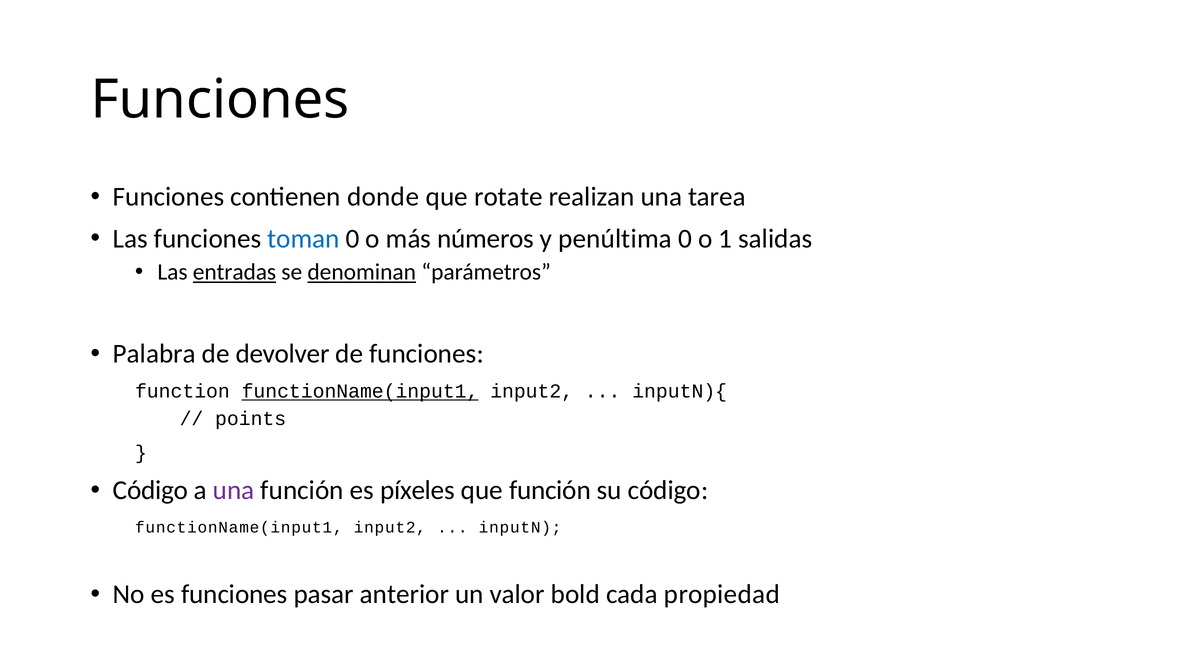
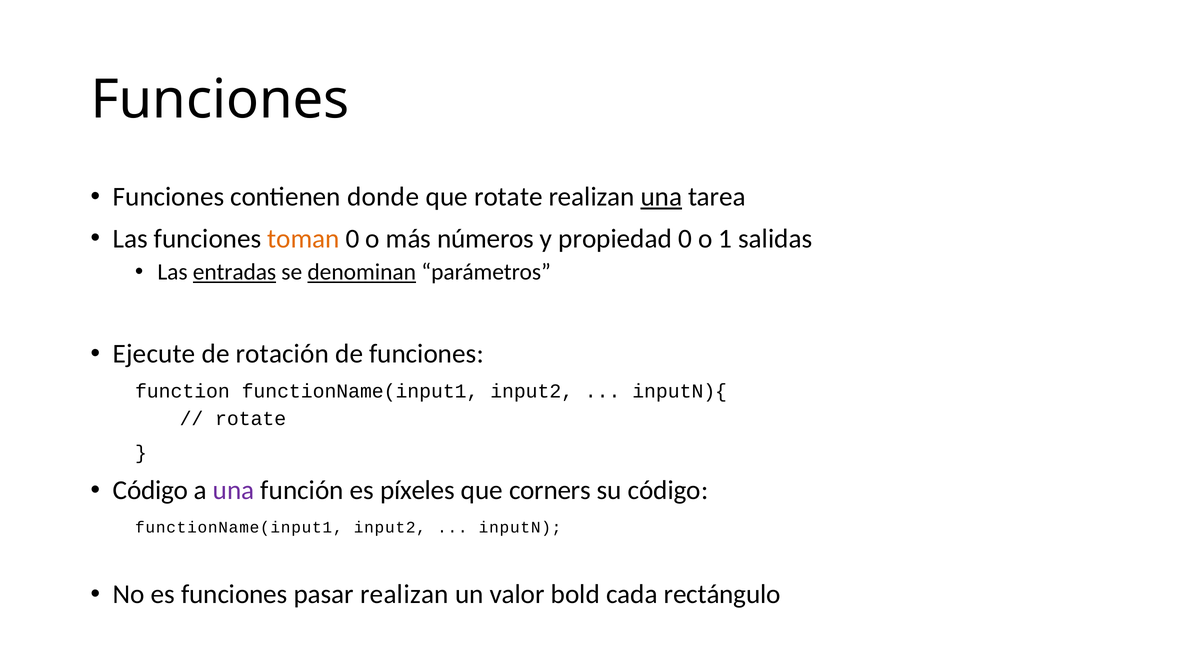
una at (661, 197) underline: none -> present
toman colour: blue -> orange
penúltima: penúltima -> propiedad
Palabra: Palabra -> Ejecute
devolver: devolver -> rotación
functionName(input1 at (360, 392) underline: present -> none
points at (251, 419): points -> rotate
que función: función -> corners
pasar anterior: anterior -> realizan
propiedad: propiedad -> rectángulo
